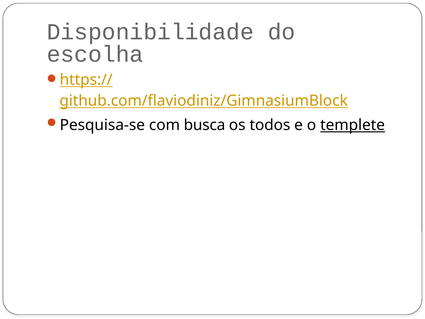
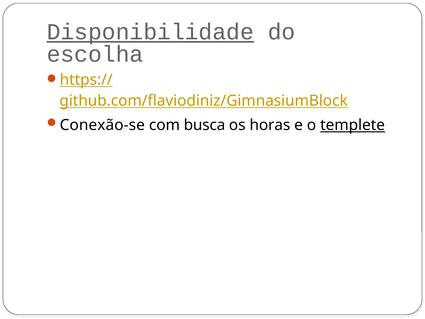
Disponibilidade underline: none -> present
Pesquisa-se: Pesquisa-se -> Conexão-se
todos: todos -> horas
